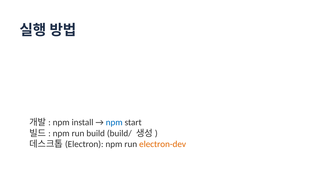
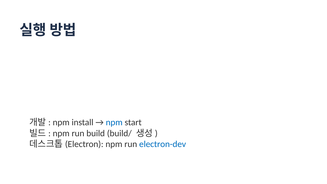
electron-dev colour: orange -> blue
